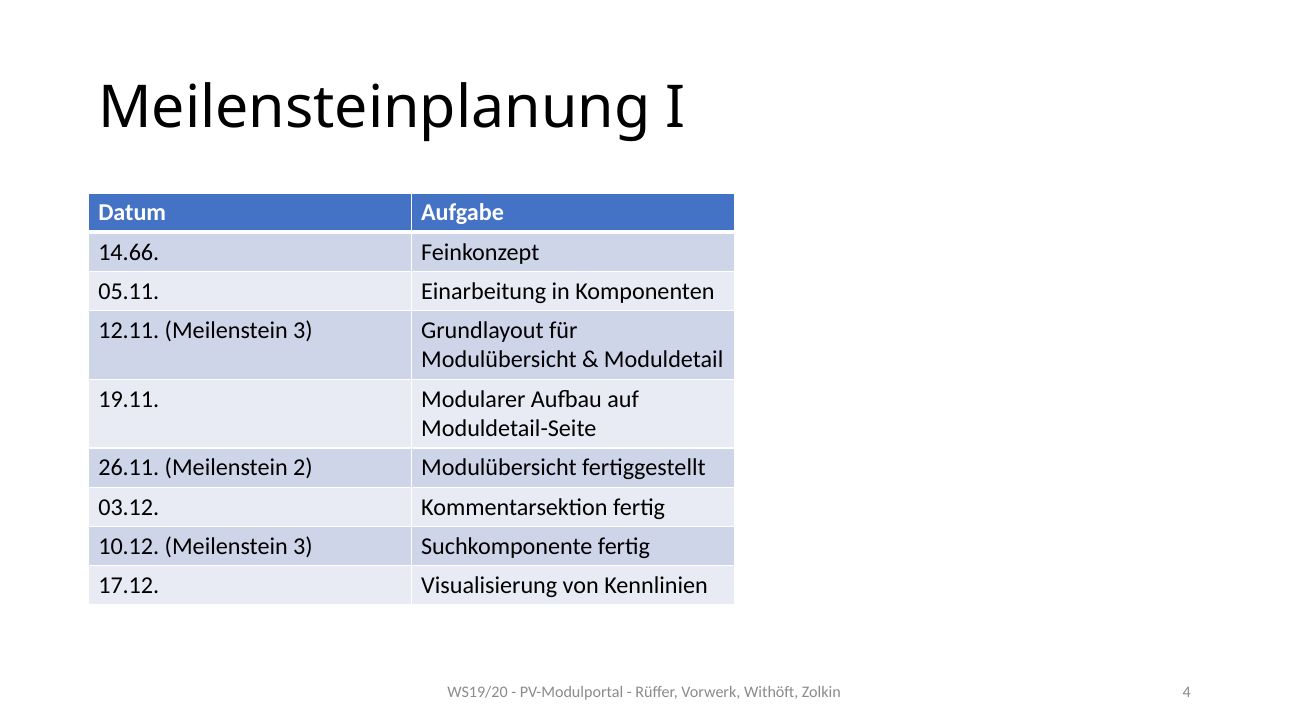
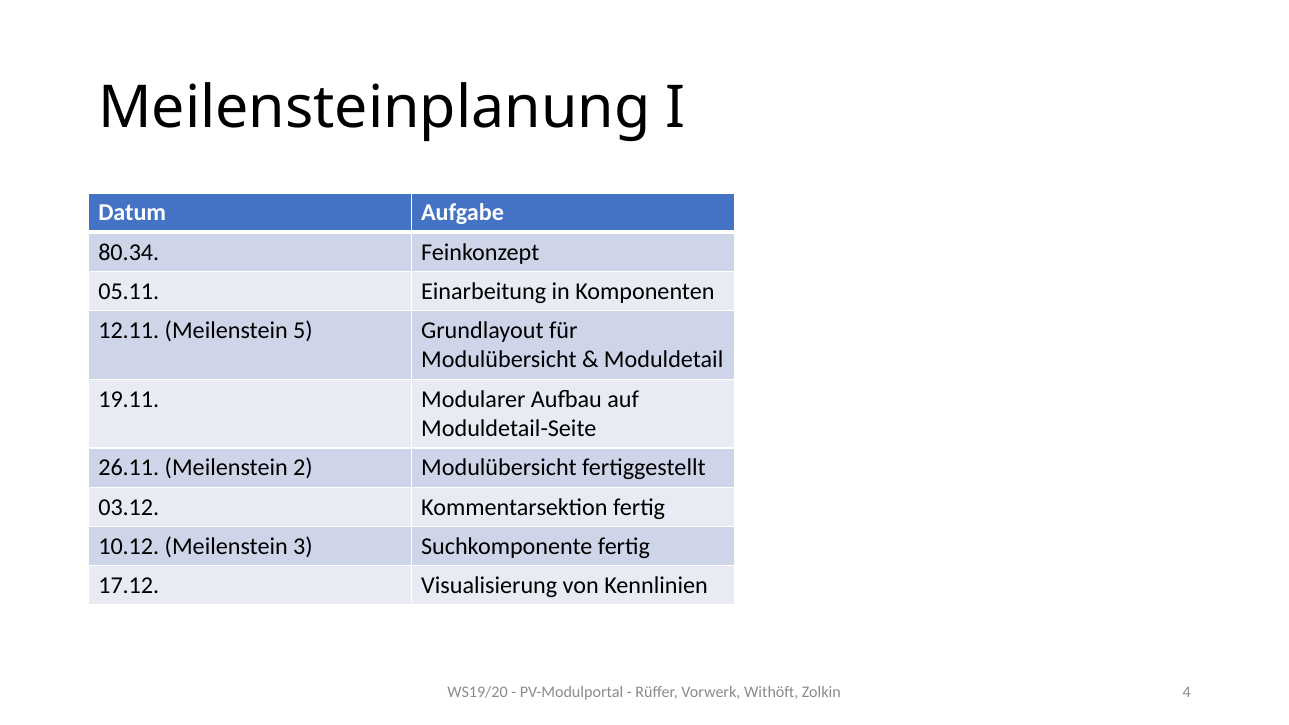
14.66: 14.66 -> 80.34
12.11 Meilenstein 3: 3 -> 5
